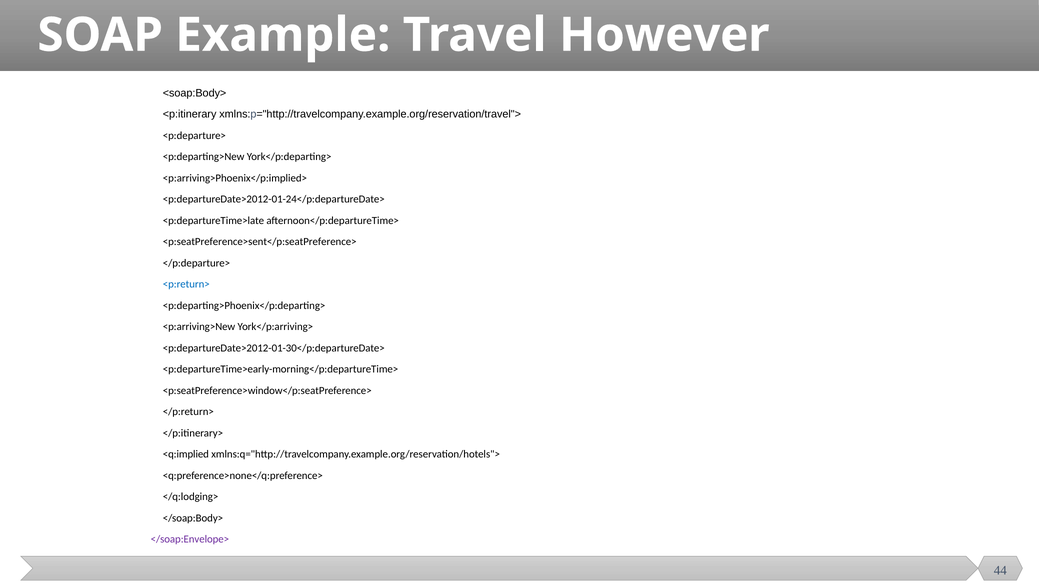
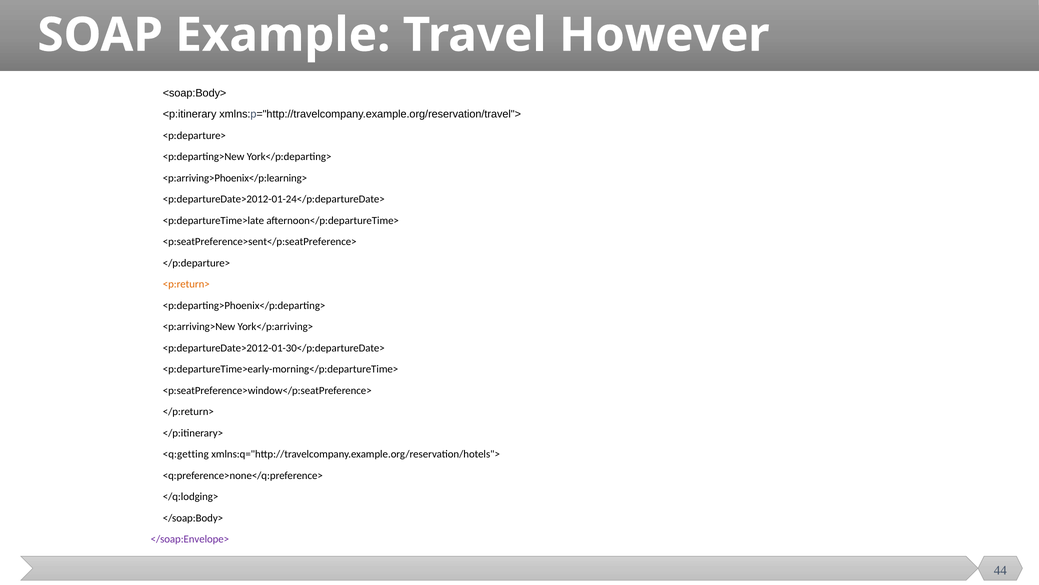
<p:arriving>Phoenix</p:implied>: <p:arriving>Phoenix</p:implied> -> <p:arriving>Phoenix</p:learning>
<p:return> colour: blue -> orange
<q:implied: <q:implied -> <q:getting
